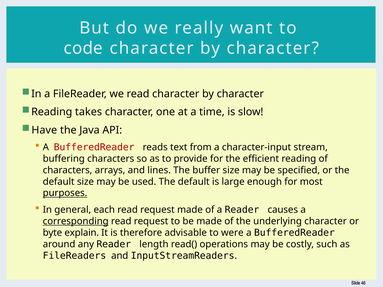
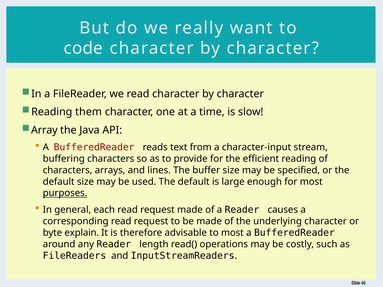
takes: takes -> them
Have: Have -> Array
corresponding underline: present -> none
to were: were -> most
